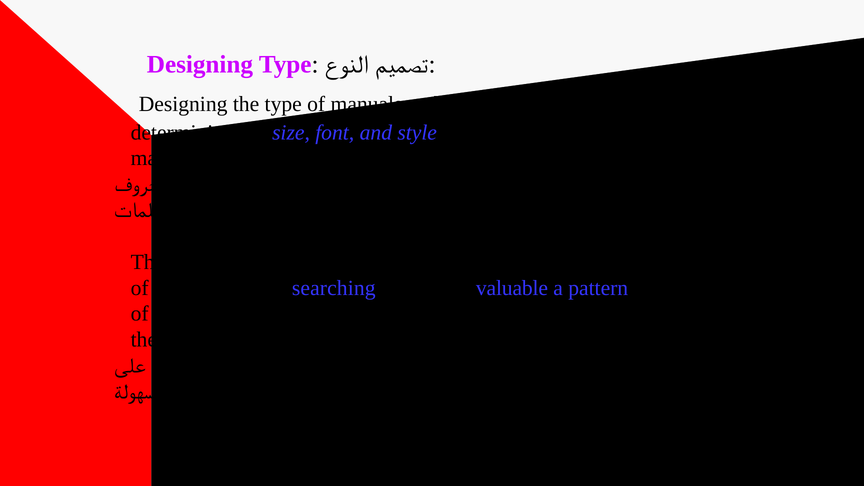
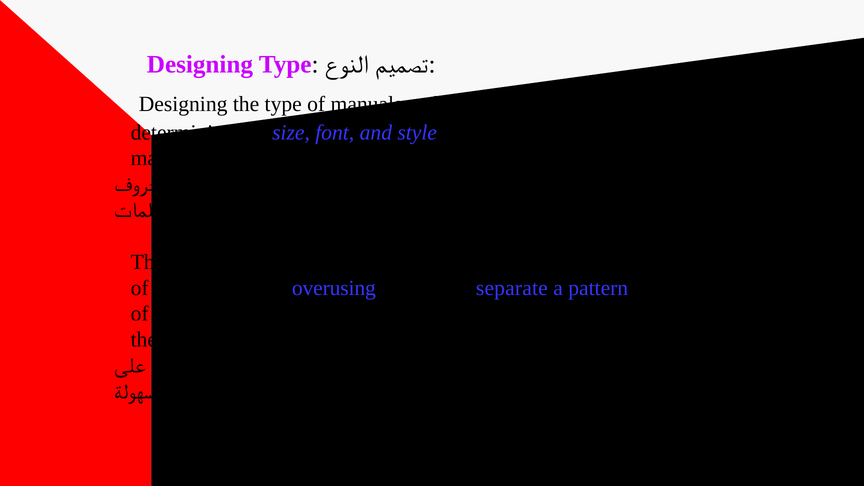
searching: searching -> overusing
valuable: valuable -> separate
